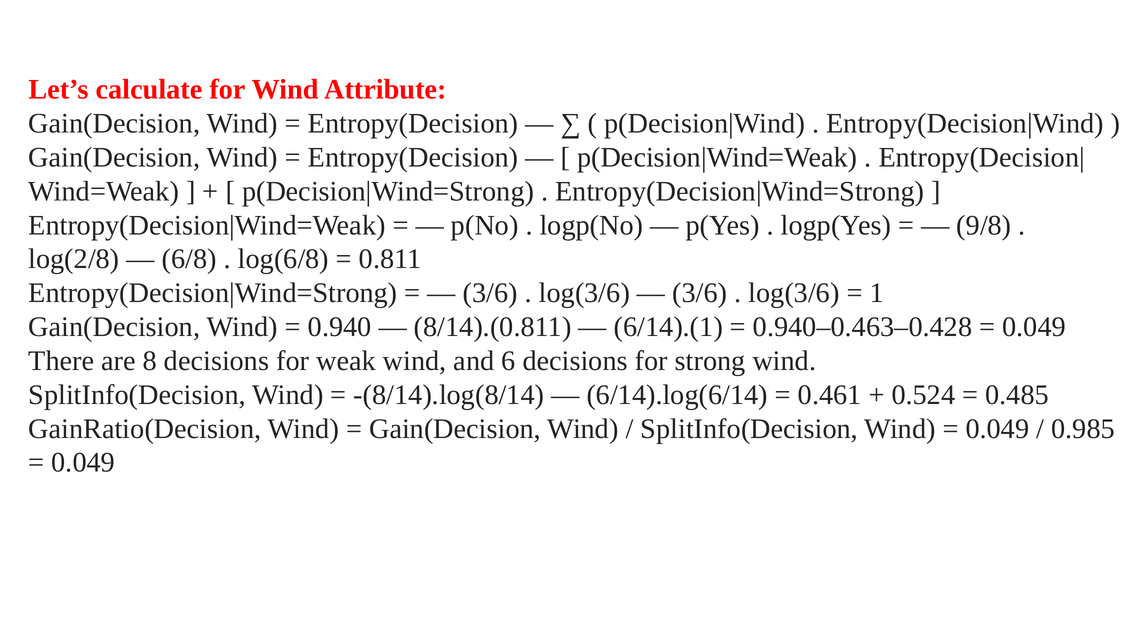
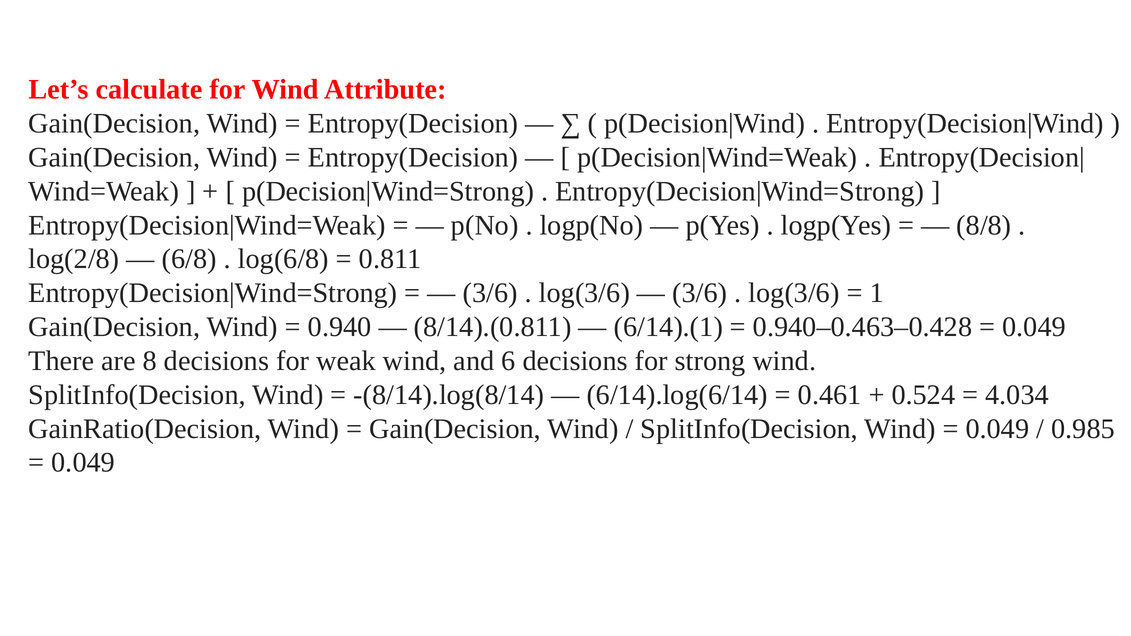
9/8: 9/8 -> 8/8
0.485: 0.485 -> 4.034
